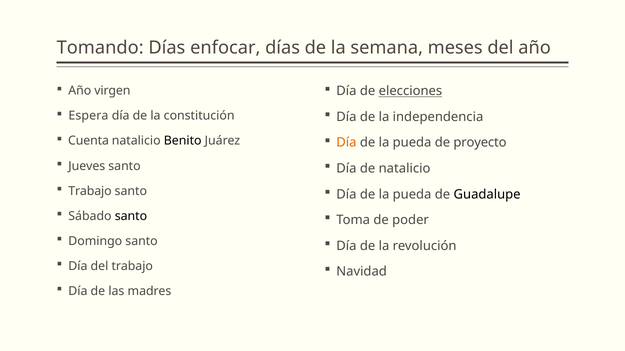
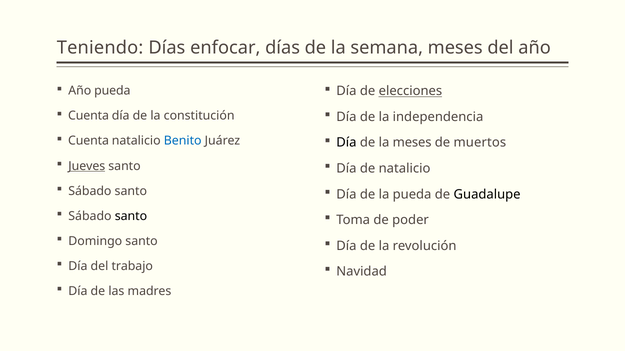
Tomando: Tomando -> Teniendo
Año virgen: virgen -> pueda
Espera at (88, 116): Espera -> Cuenta
Benito colour: black -> blue
Día at (346, 143) colour: orange -> black
pueda at (412, 143): pueda -> meses
proyecto: proyecto -> muertos
Jueves underline: none -> present
Trabajo at (90, 191): Trabajo -> Sábado
